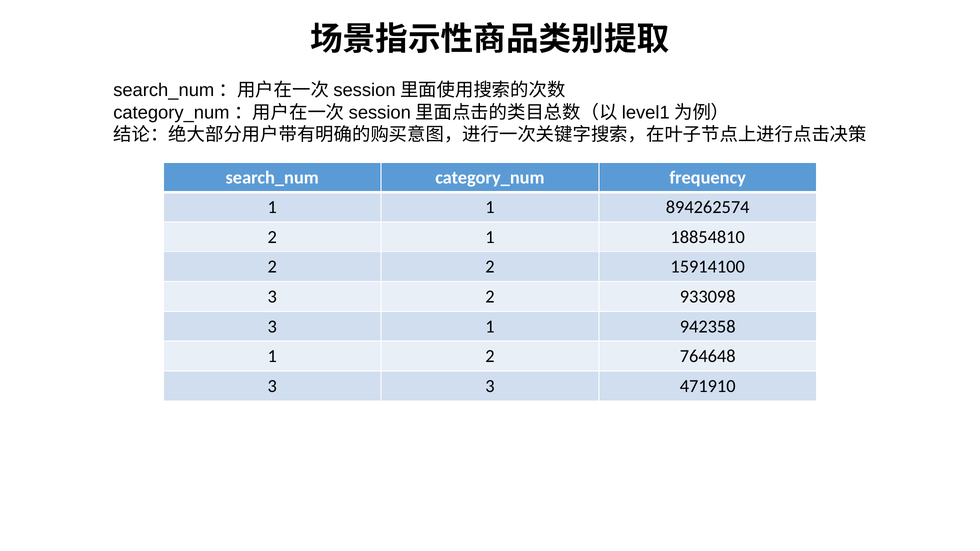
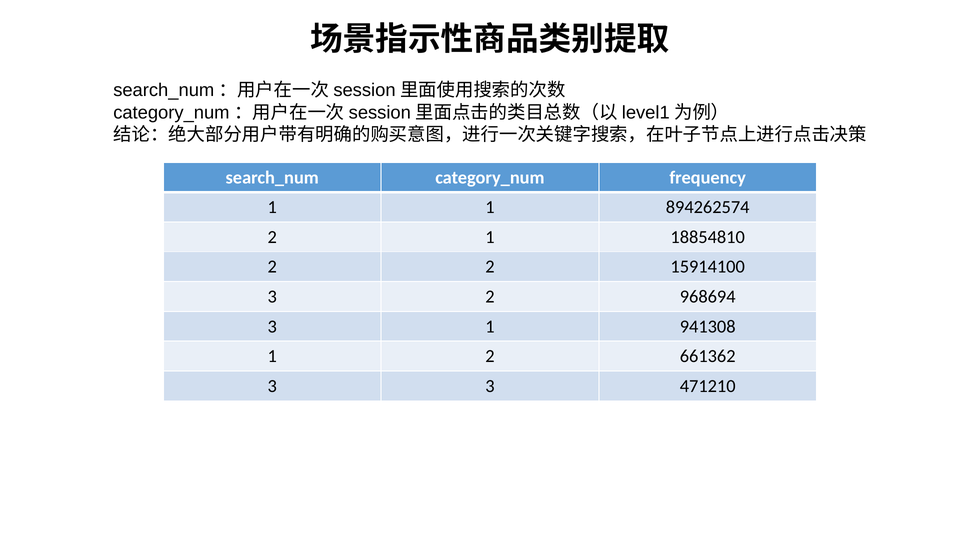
933098: 933098 -> 968694
942358: 942358 -> 941308
764648: 764648 -> 661362
471910: 471910 -> 471210
